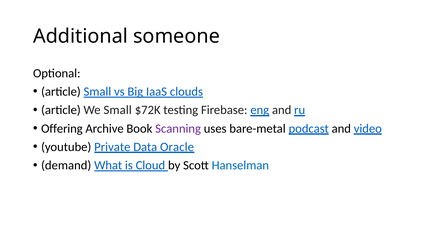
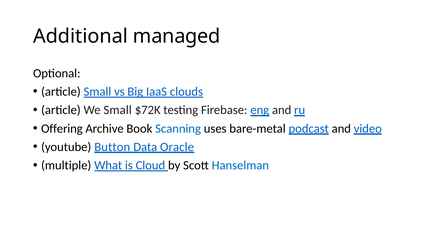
someone: someone -> managed
Scanning colour: purple -> blue
Private: Private -> Button
demand: demand -> multiple
